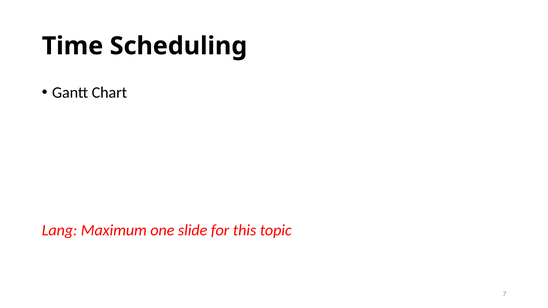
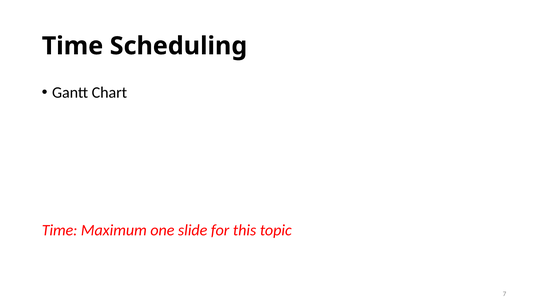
Lang at (60, 231): Lang -> Time
